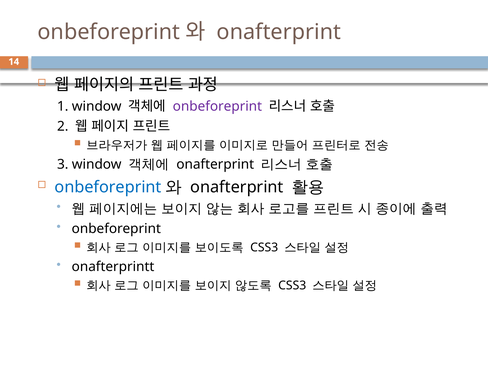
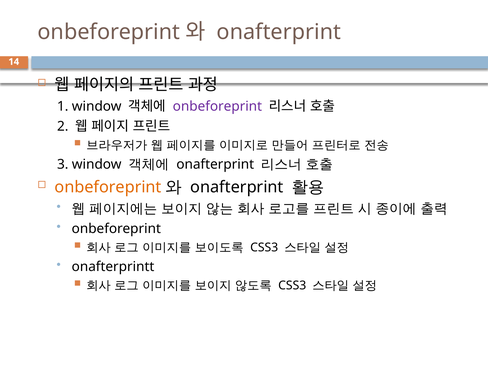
onbeforeprint at (108, 187) colour: blue -> orange
